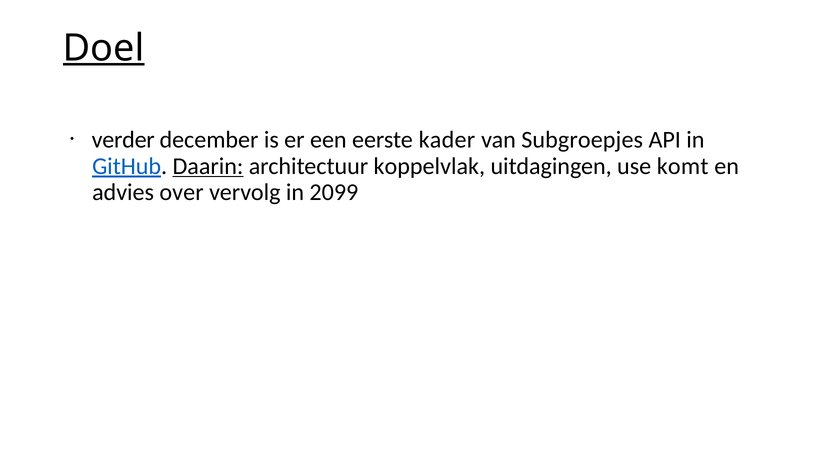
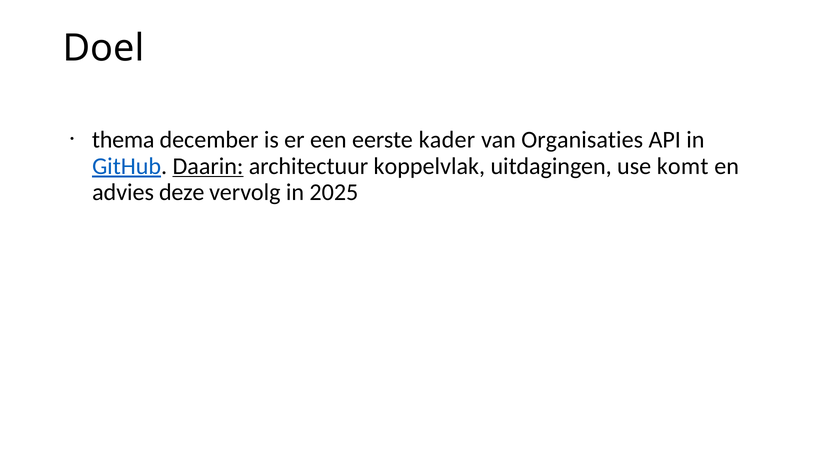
Doel underline: present -> none
verder: verder -> thema
Subgroepjes: Subgroepjes -> Organisaties
over: over -> deze
2099: 2099 -> 2025
